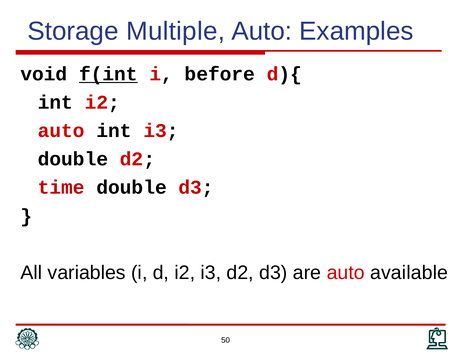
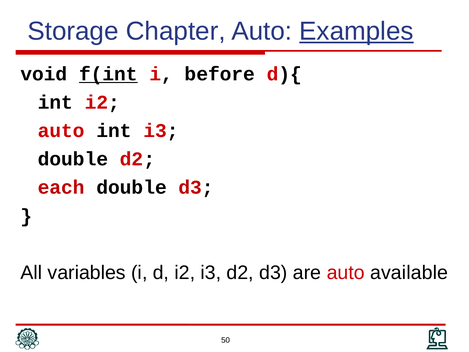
Multiple: Multiple -> Chapter
Examples underline: none -> present
time: time -> each
